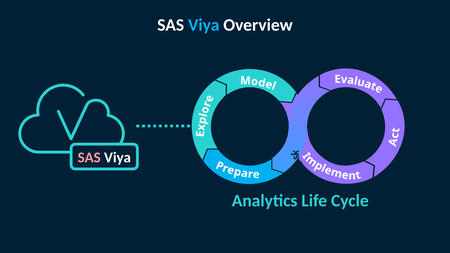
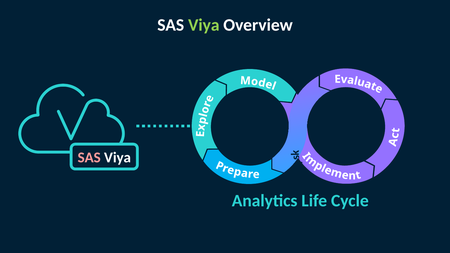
Viya at (204, 25) colour: light blue -> light green
